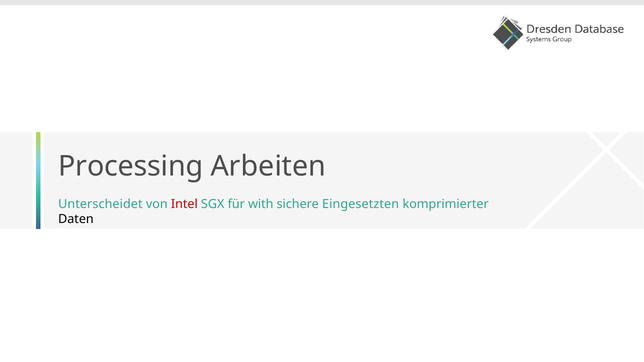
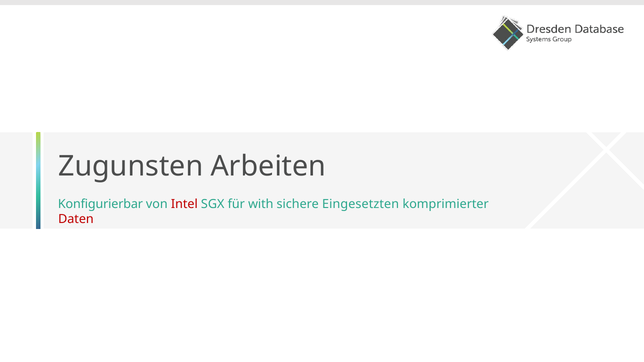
Processing: Processing -> Zugunsten
Unterscheidet: Unterscheidet -> Konfigurierbar
Daten colour: black -> red
